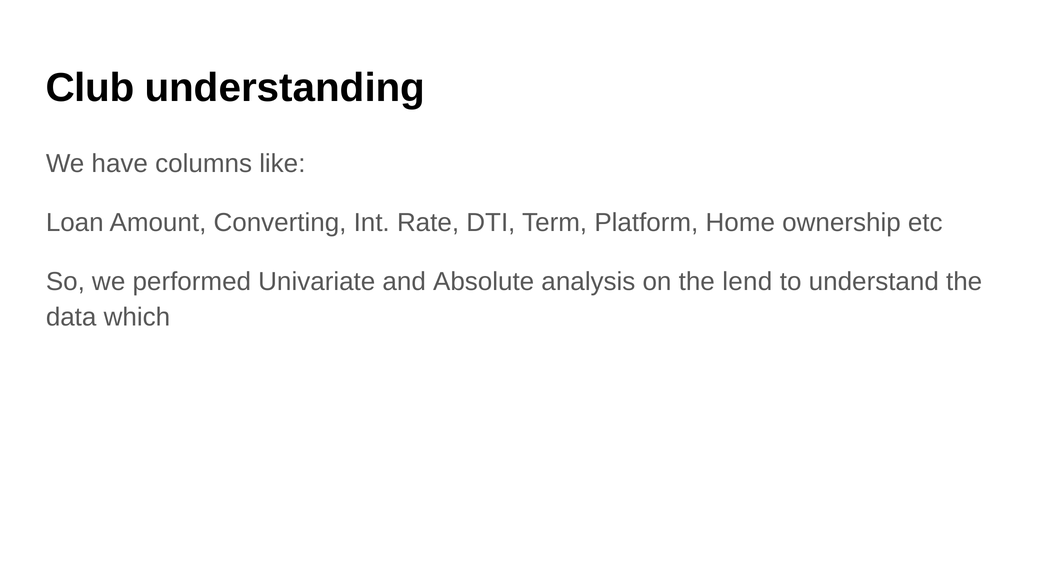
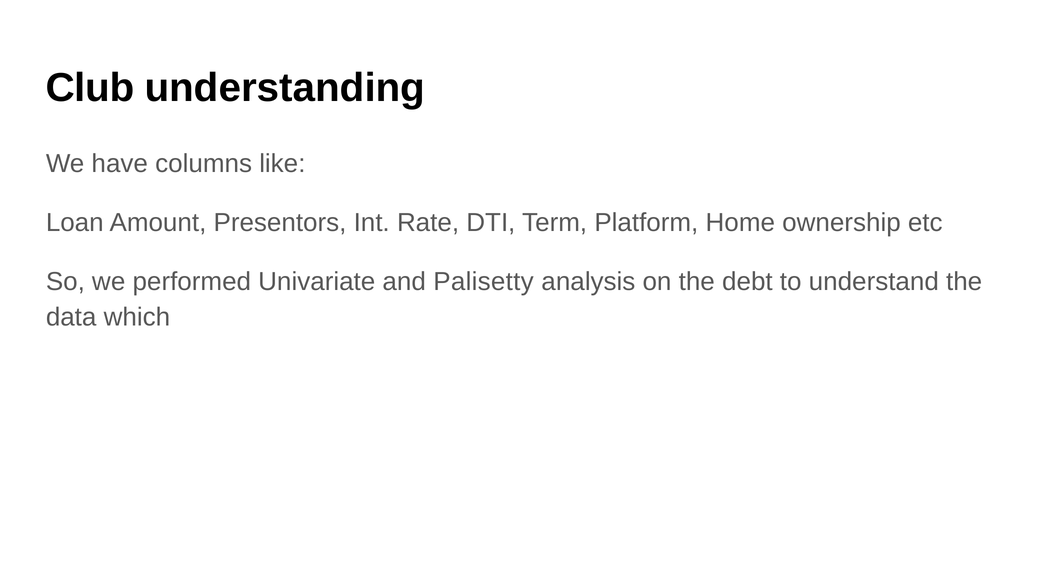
Converting: Converting -> Presentors
Absolute: Absolute -> Palisetty
lend: lend -> debt
